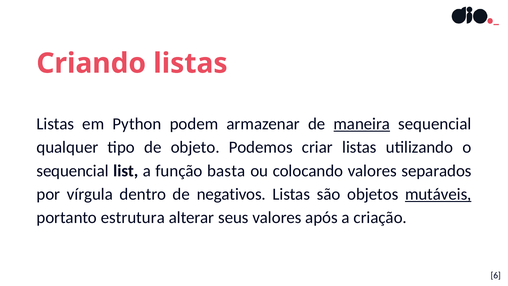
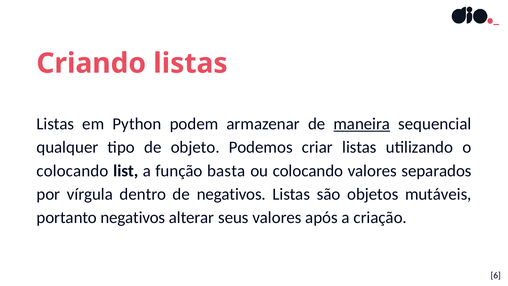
sequencial at (73, 171): sequencial -> colocando
mutáveis underline: present -> none
portanto estrutura: estrutura -> negativos
